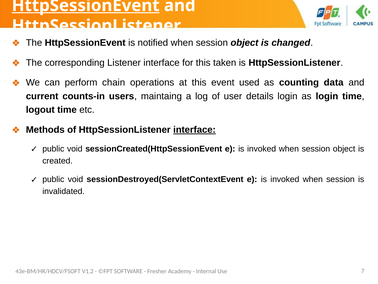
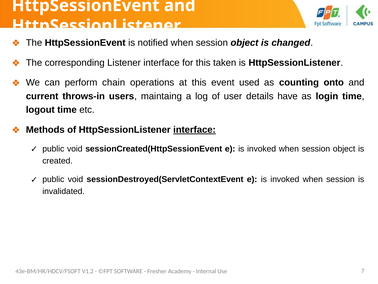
HttpSessionEvent at (86, 6) underline: present -> none
data: data -> onto
counts-in: counts-in -> throws-in
details login: login -> have
